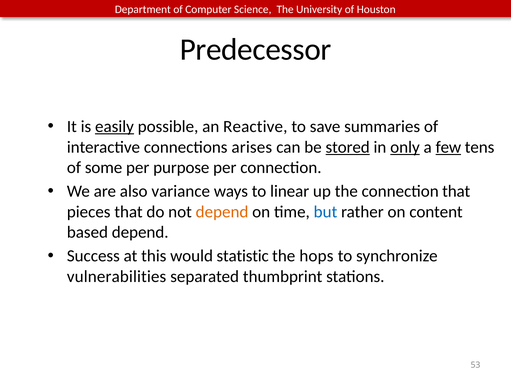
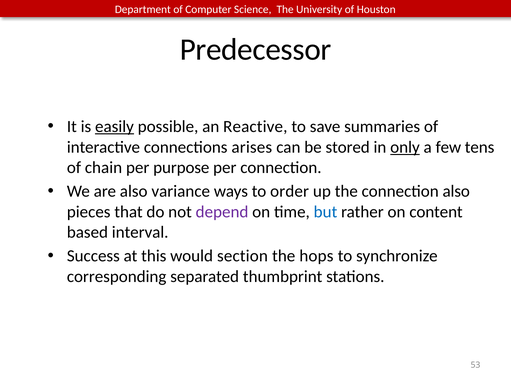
stored underline: present -> none
few underline: present -> none
some: some -> chain
linear: linear -> order
connection that: that -> also
depend at (222, 212) colour: orange -> purple
based depend: depend -> interval
statistic: statistic -> section
vulnerabilities: vulnerabilities -> corresponding
